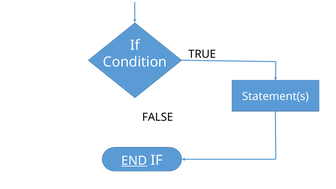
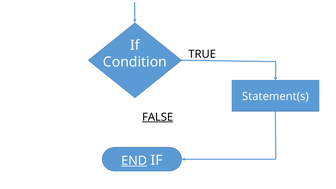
FALSE underline: none -> present
